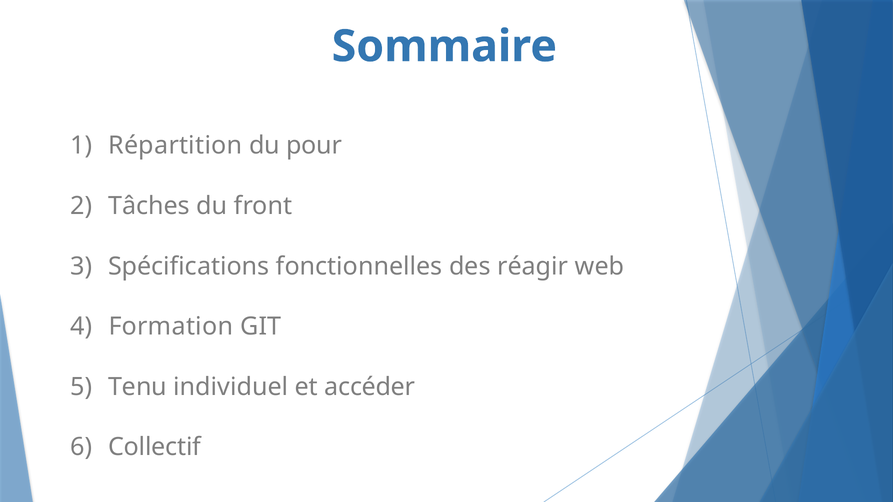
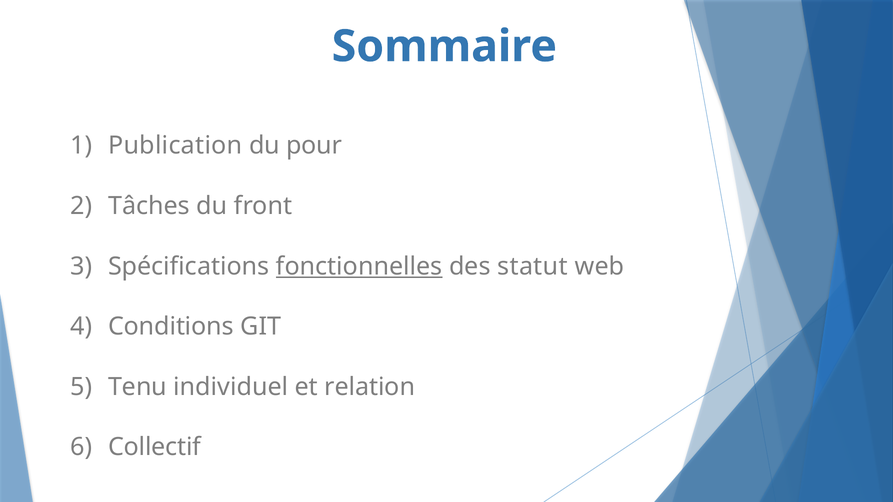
Répartition: Répartition -> Publication
fonctionnelles underline: none -> present
réagir: réagir -> statut
Formation: Formation -> Conditions
accéder: accéder -> relation
